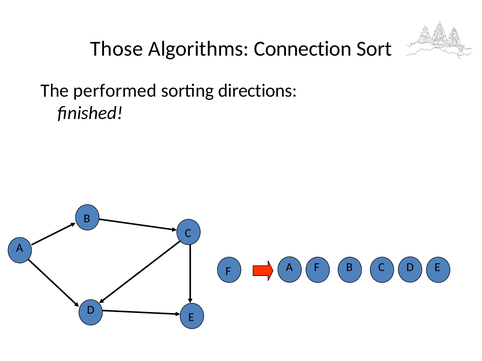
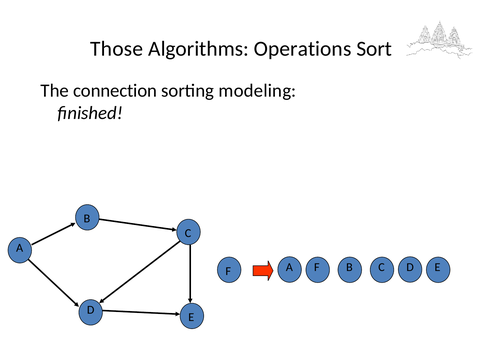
Connection: Connection -> Operations
performed: performed -> connection
directions: directions -> modeling
